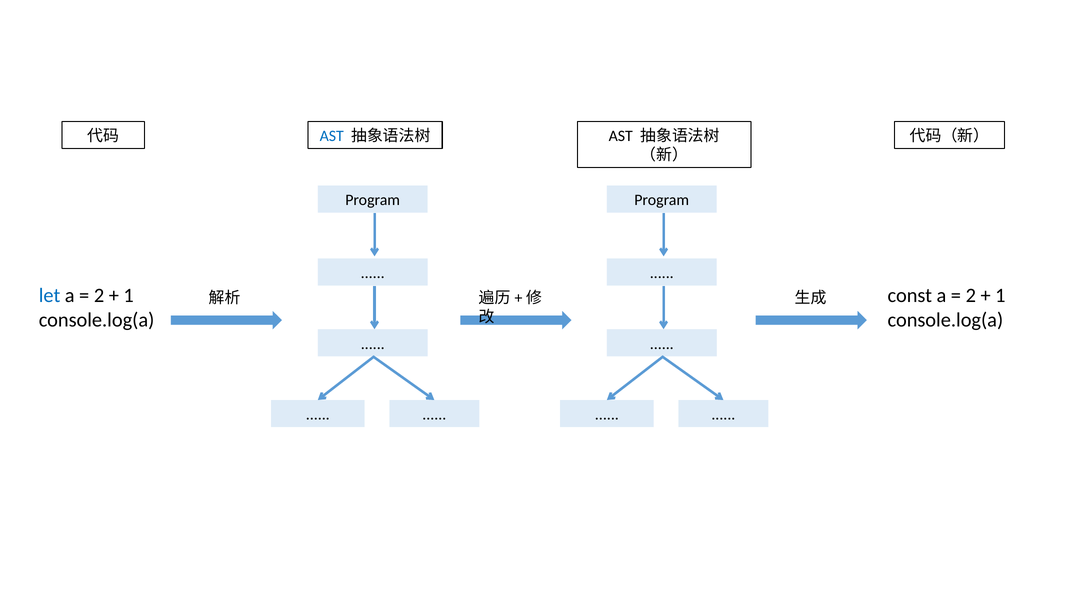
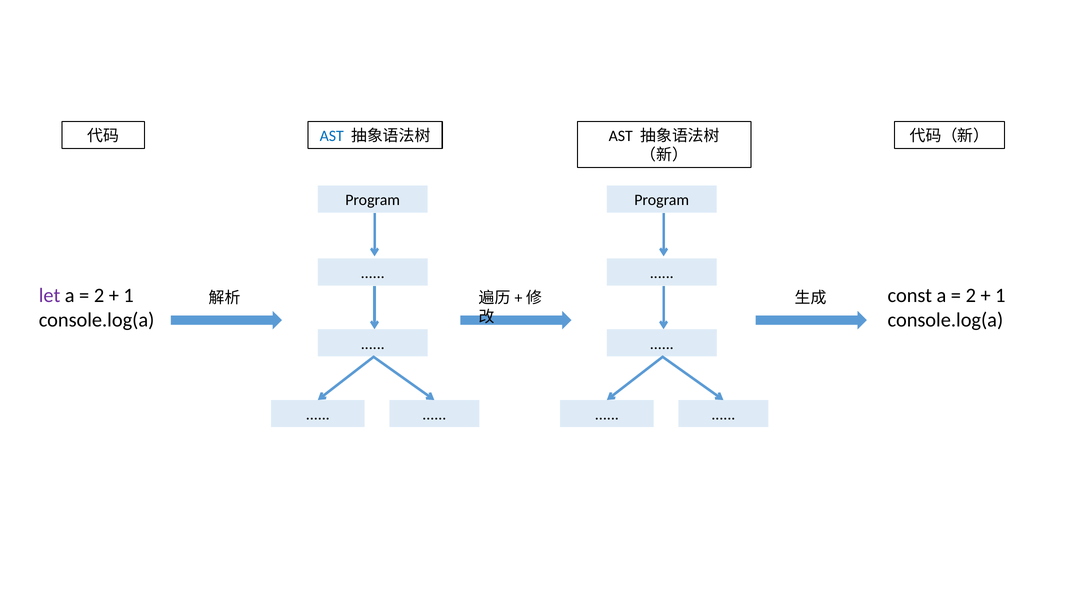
let colour: blue -> purple
